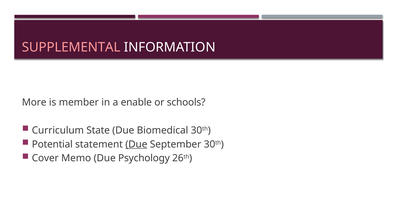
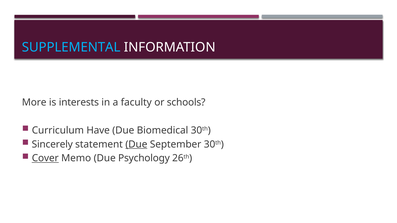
SUPPLEMENTAL colour: pink -> light blue
member: member -> interests
enable: enable -> faculty
State: State -> Have
Potential: Potential -> Sincerely
Cover underline: none -> present
